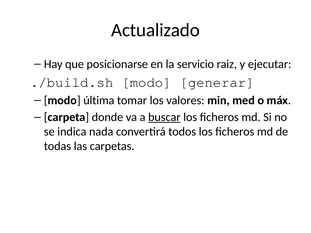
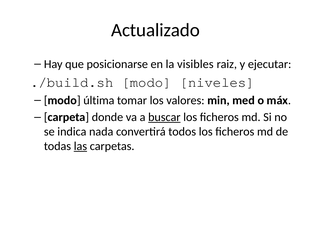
servicio: servicio -> visibles
generar: generar -> niveles
las underline: none -> present
